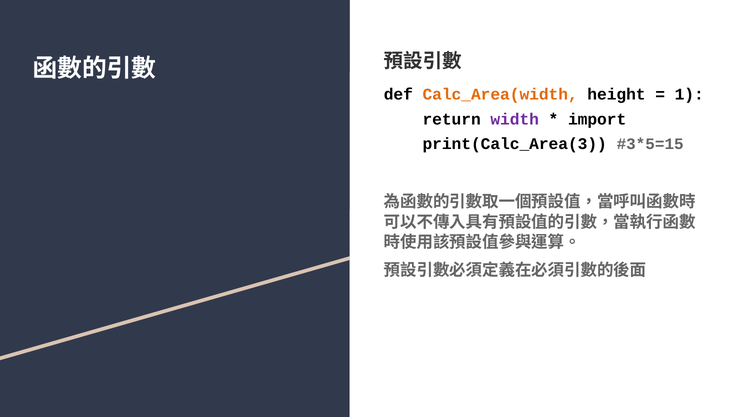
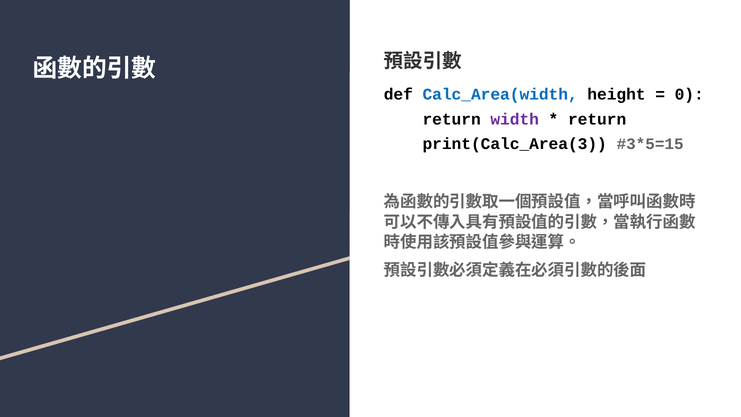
Calc_Area(width colour: orange -> blue
1: 1 -> 0
import at (597, 119): import -> return
